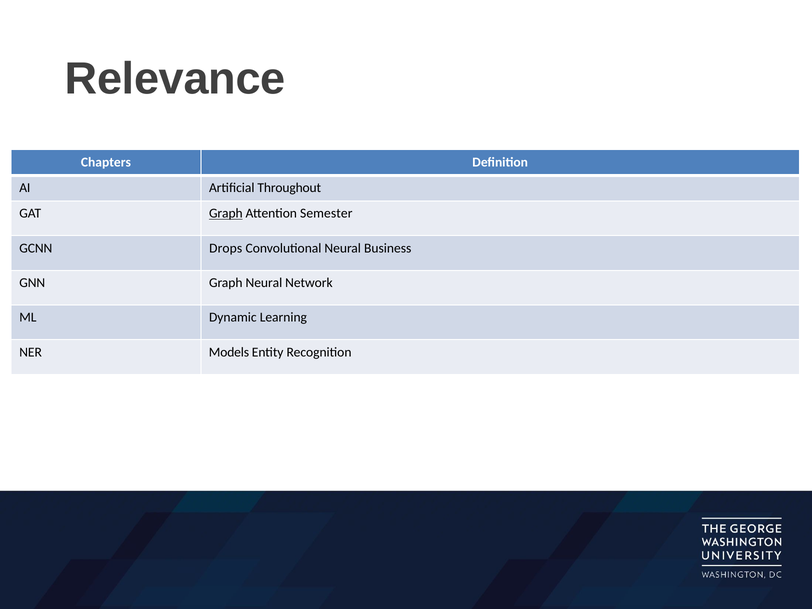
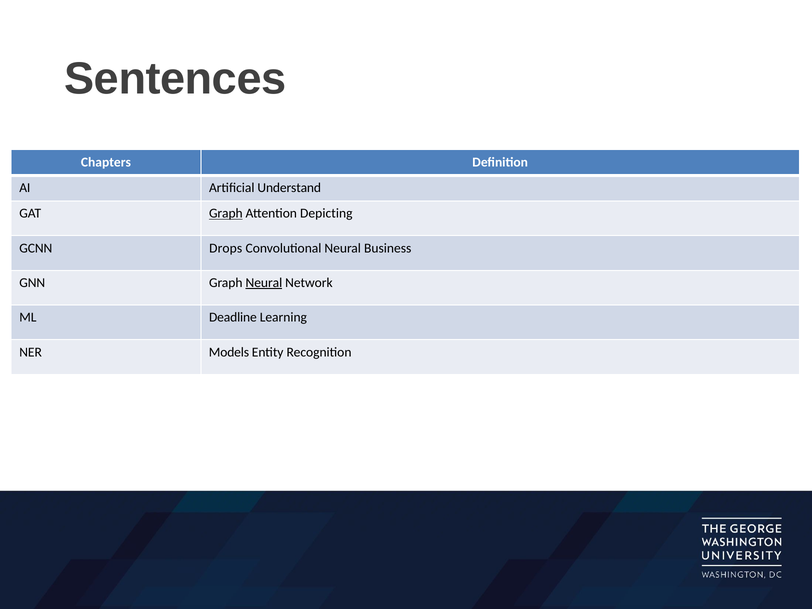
Relevance: Relevance -> Sentences
Throughout: Throughout -> Understand
Semester: Semester -> Depicting
Neural at (264, 283) underline: none -> present
Dynamic: Dynamic -> Deadline
